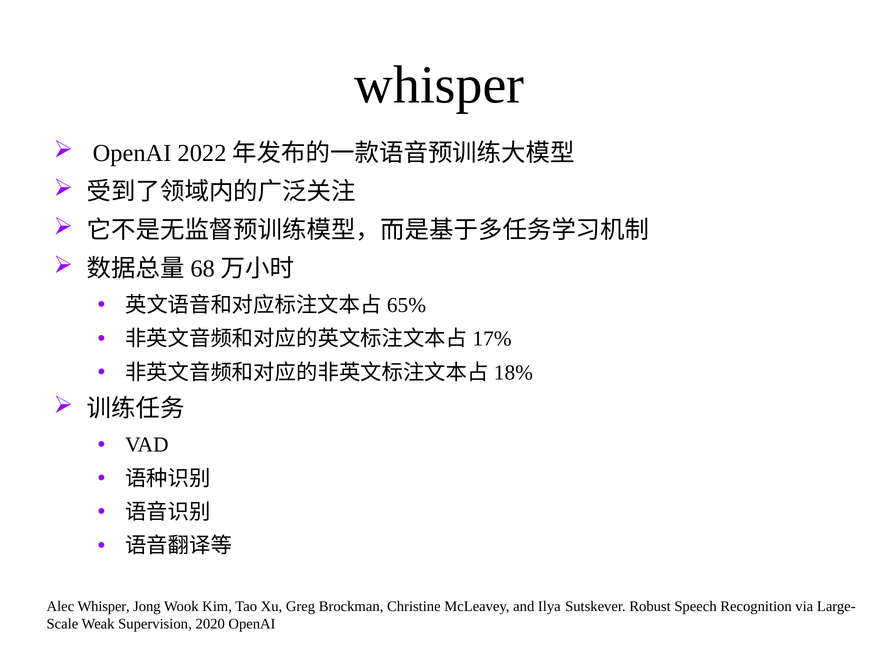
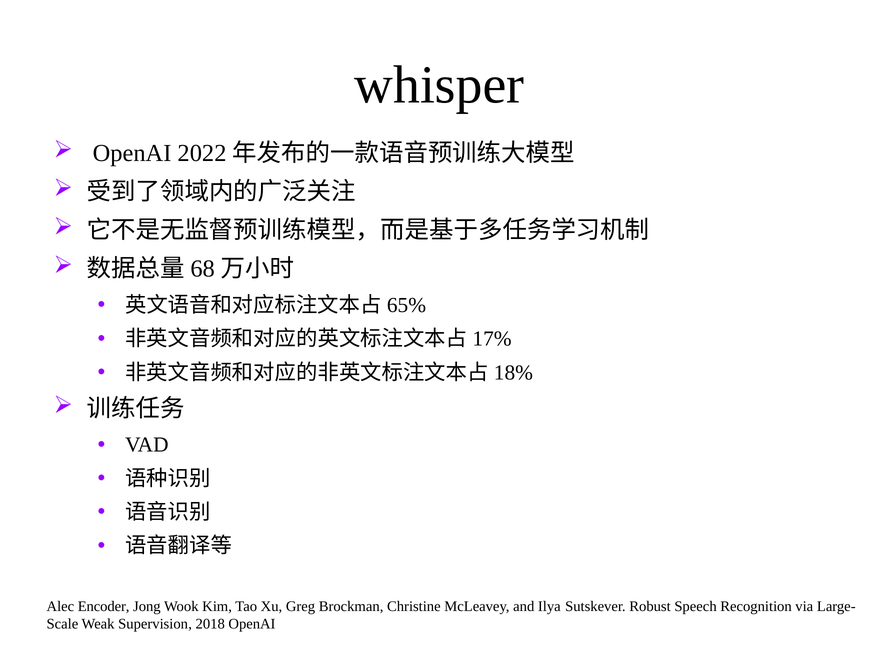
Alec Whisper: Whisper -> Encoder
2020: 2020 -> 2018
